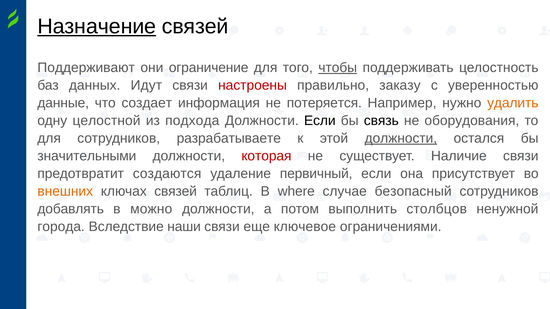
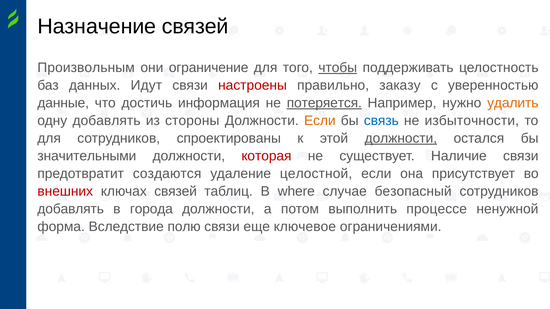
Назначение underline: present -> none
Поддерживают: Поддерживают -> Произвольным
создает: создает -> достичь
потеряется underline: none -> present
одну целостной: целостной -> добавлять
подхода: подхода -> стороны
Если at (320, 121) colour: black -> orange
связь colour: black -> blue
оборудования: оборудования -> избыточности
разрабатываете: разрабатываете -> спроектированы
первичный: первичный -> целостной
внешних colour: orange -> red
можно: можно -> города
столбцов: столбцов -> процессе
города: города -> форма
наши: наши -> полю
